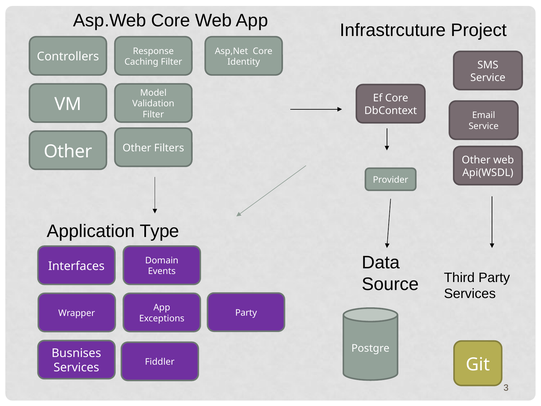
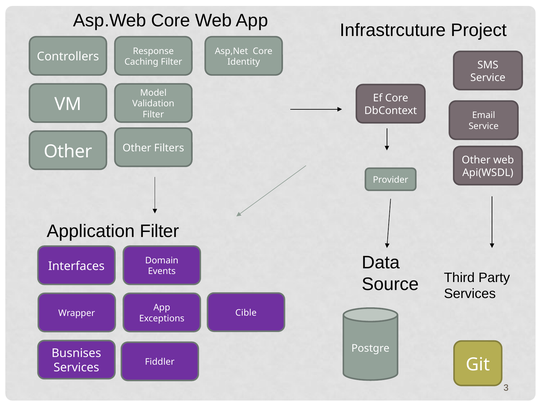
Application Type: Type -> Filter
Wrapper Party: Party -> Cible
